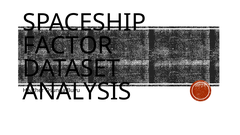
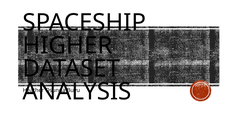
FACTOR: FACTOR -> HIGHER
